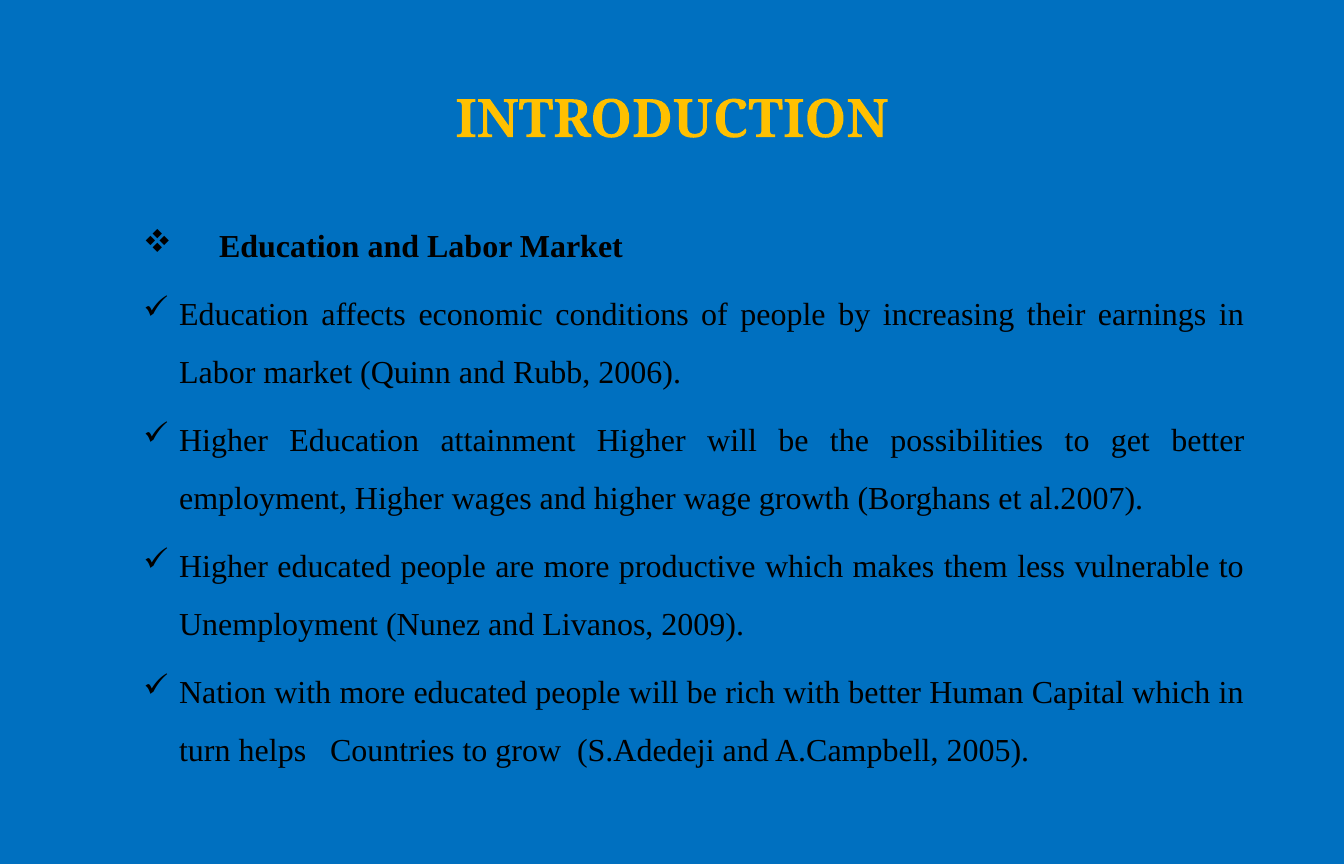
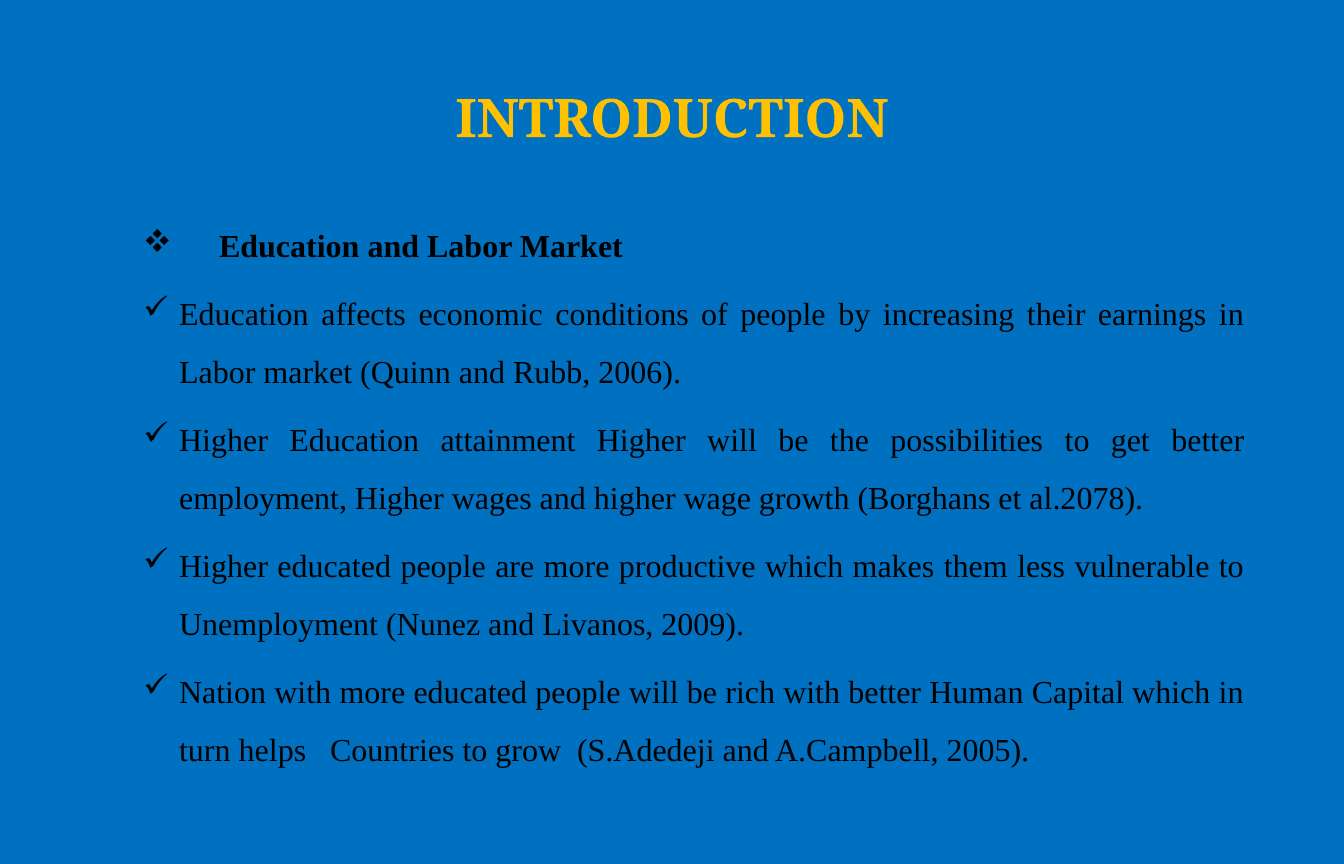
al.2007: al.2007 -> al.2078
